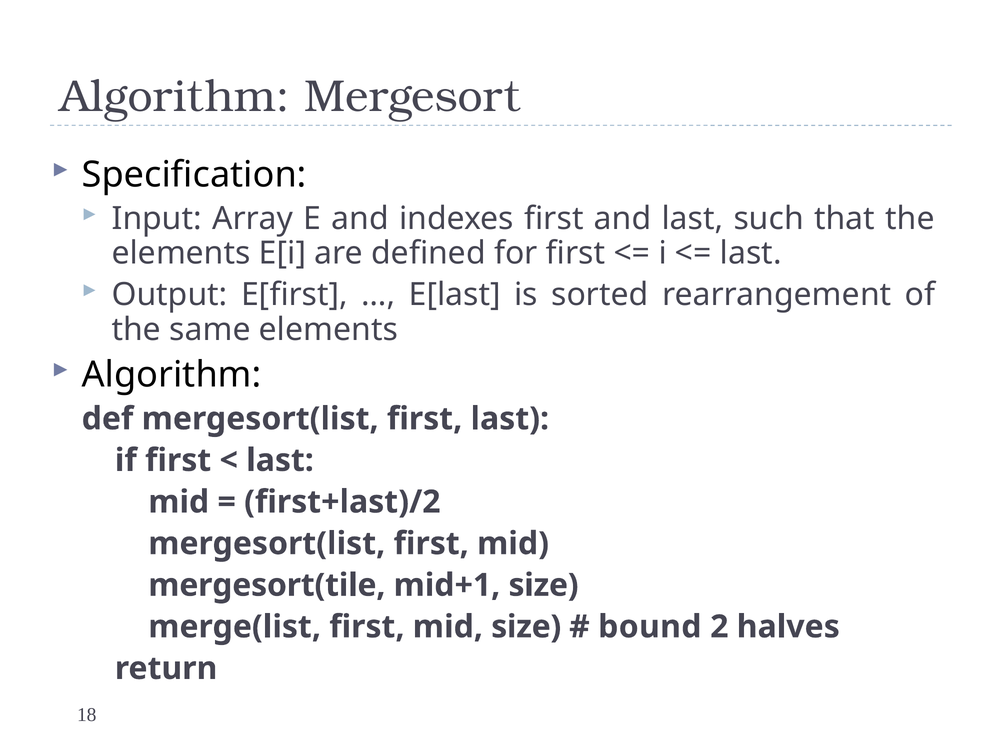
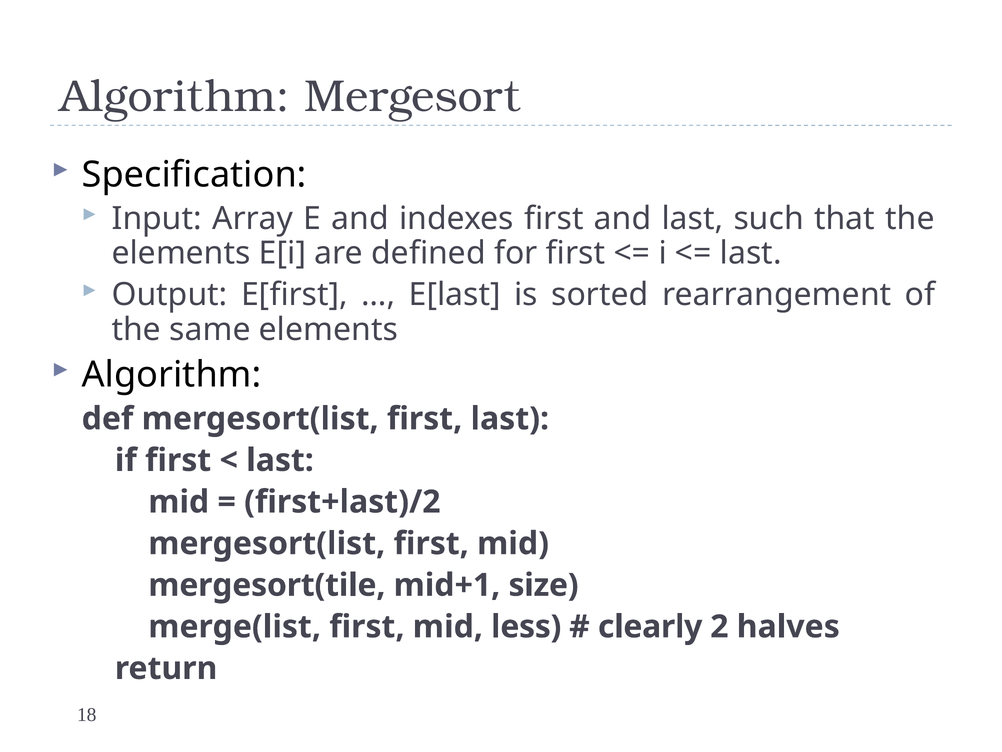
mid size: size -> less
bound: bound -> clearly
